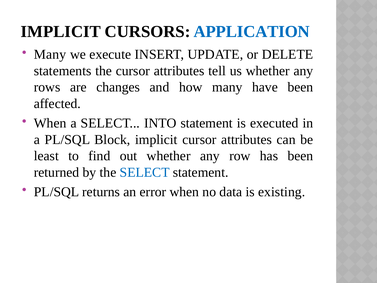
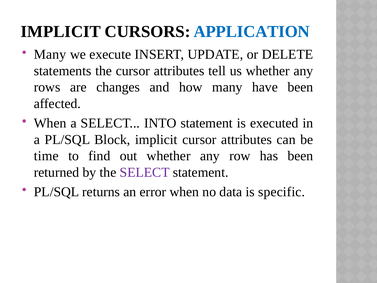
least: least -> time
SELECT at (145, 172) colour: blue -> purple
existing: existing -> specific
